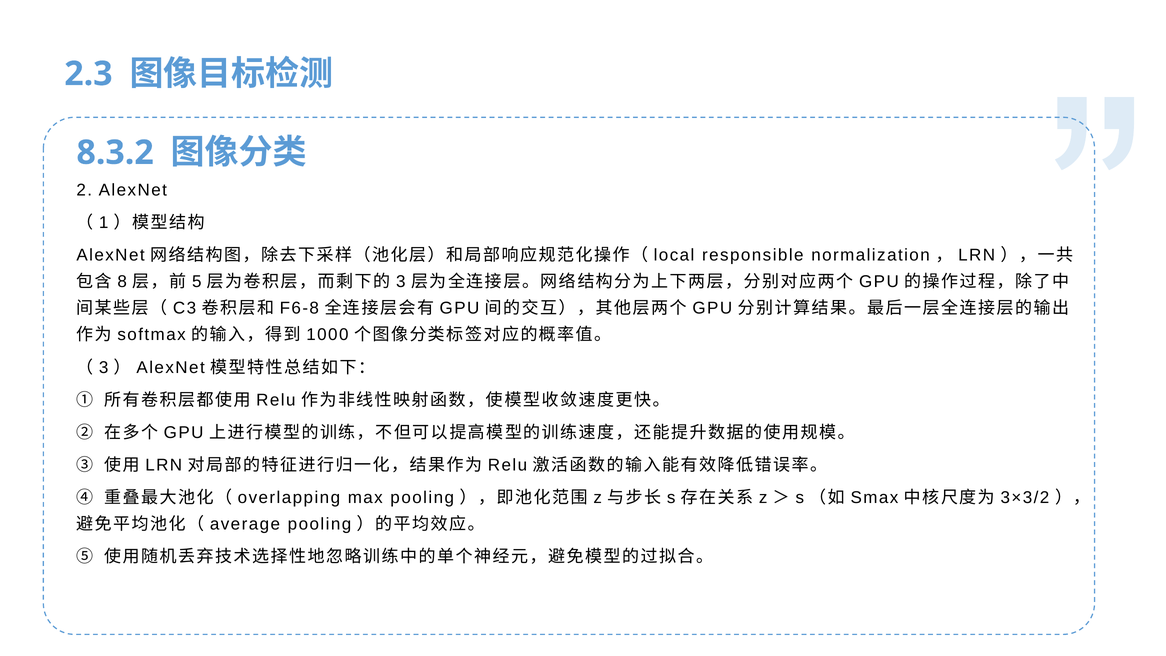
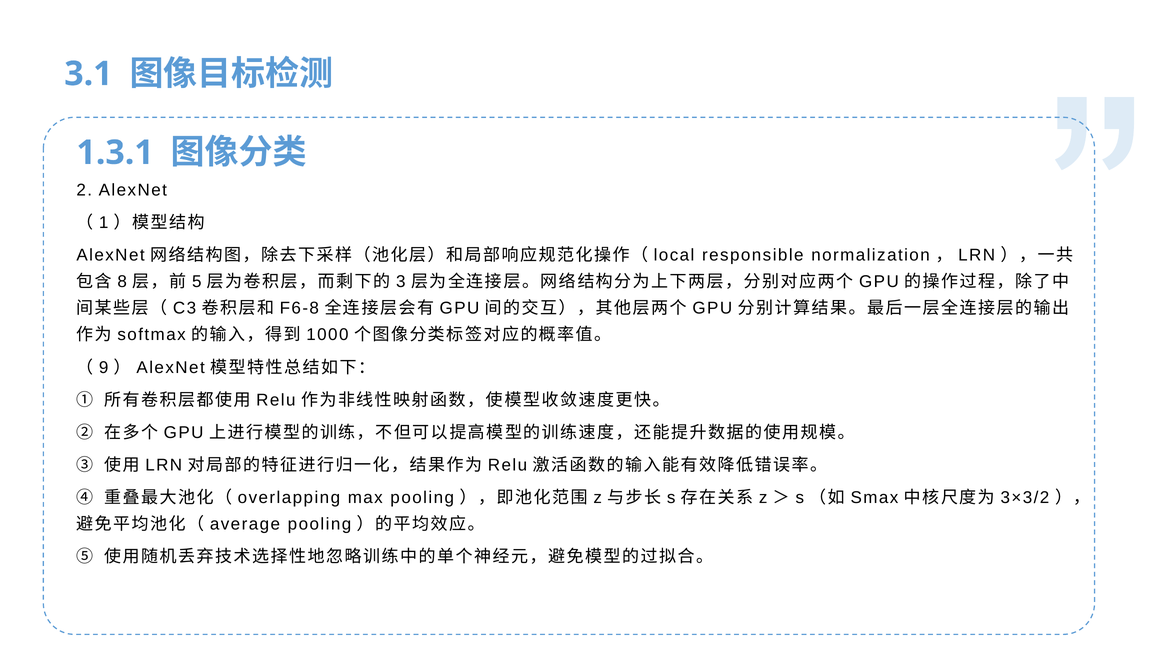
2.3: 2.3 -> 3.1
8.3.2: 8.3.2 -> 1.3.1
3 at (104, 367): 3 -> 9
